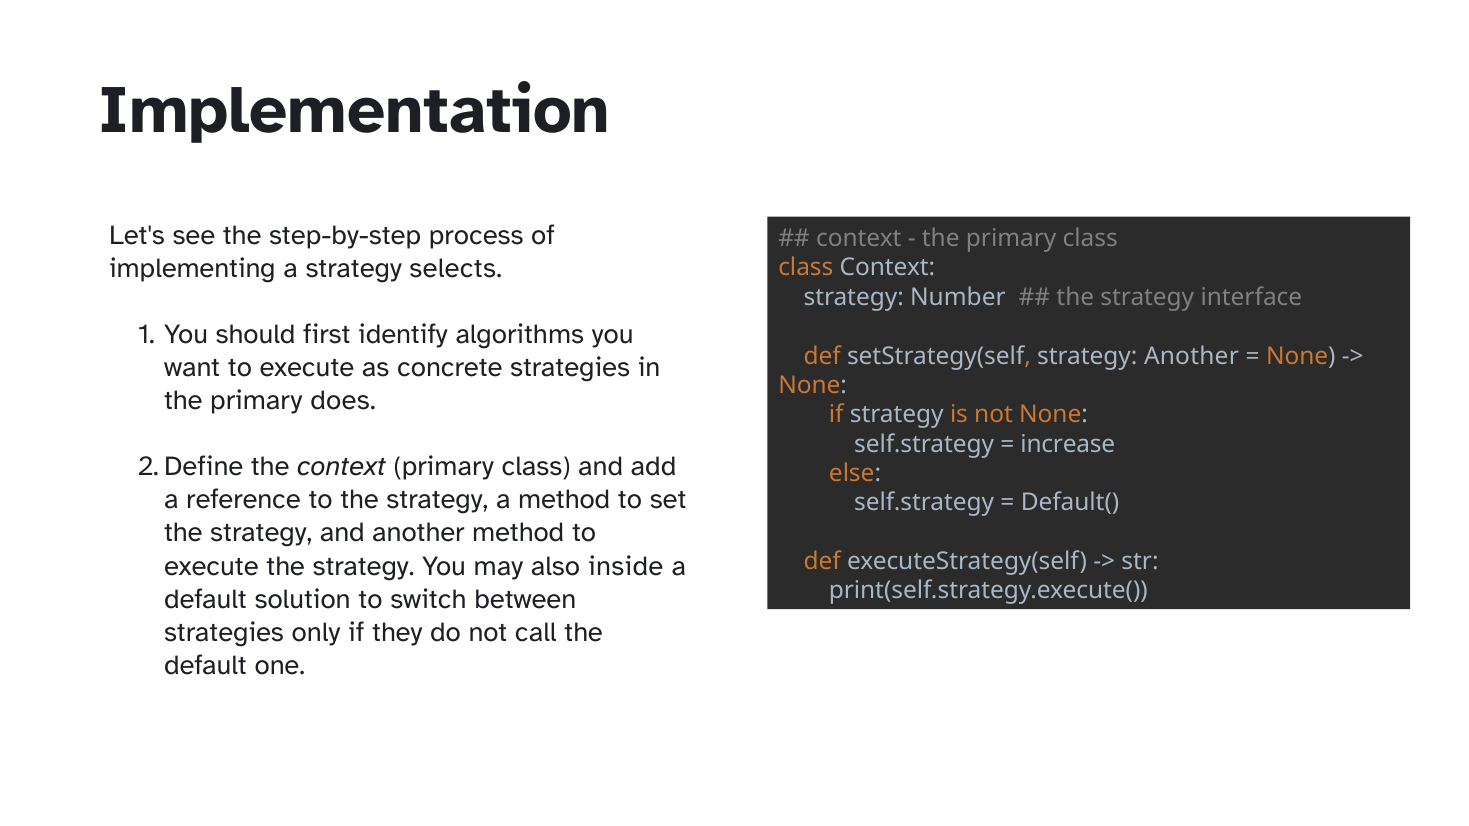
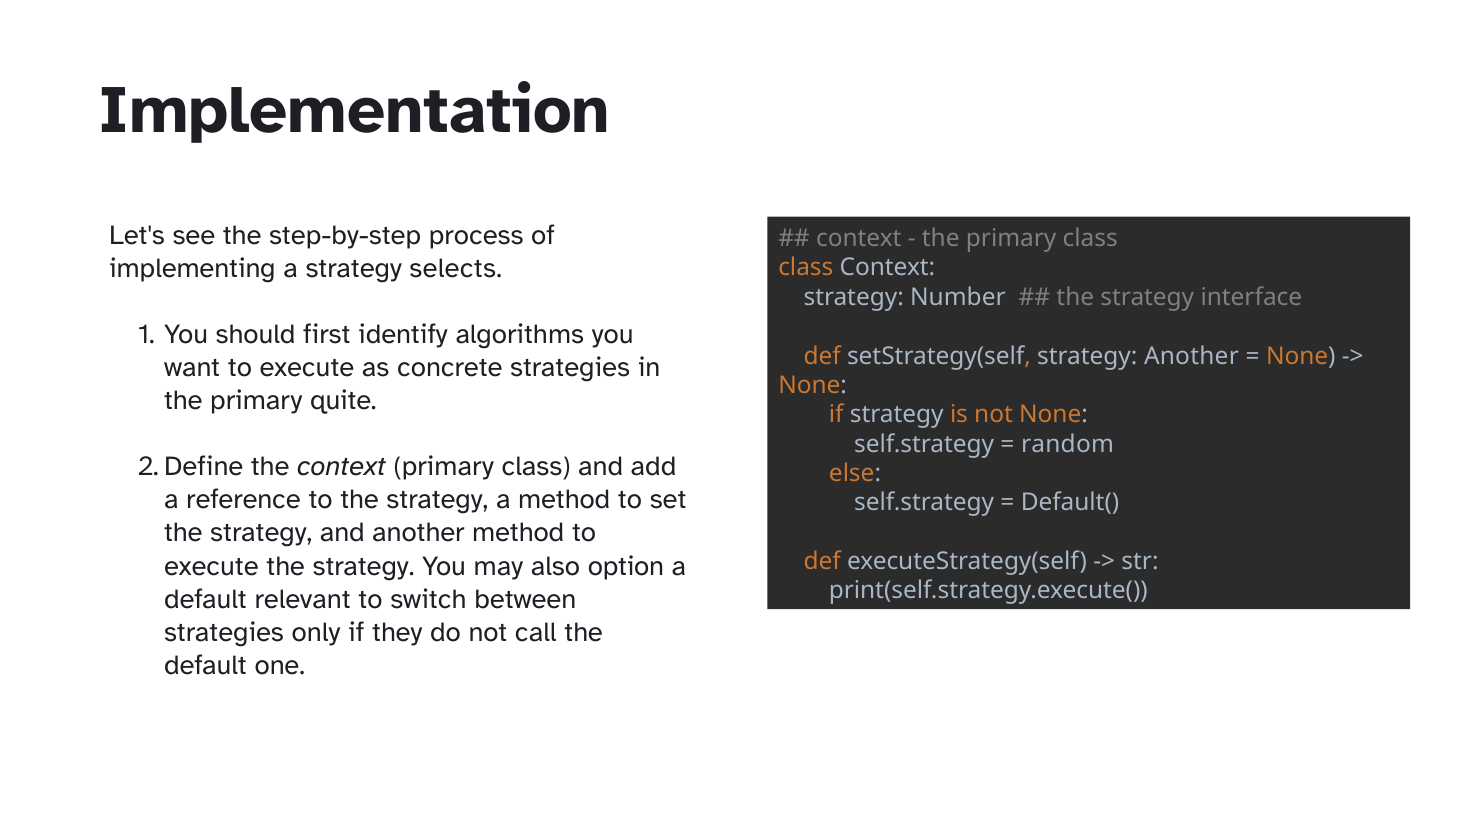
does: does -> quite
increase: increase -> random
inside: inside -> option
solution: solution -> relevant
